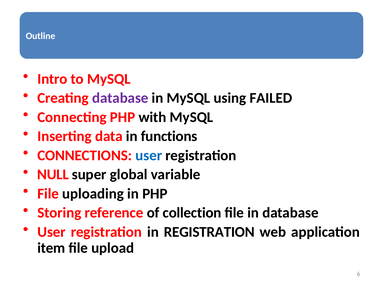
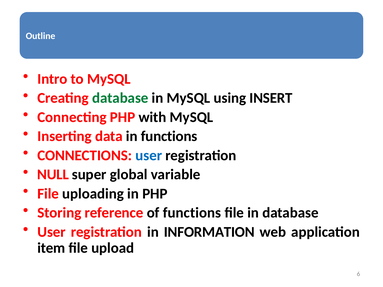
database at (120, 98) colour: purple -> green
FAILED: FAILED -> INSERT
of collection: collection -> functions
in REGISTRATION: REGISTRATION -> INFORMATION
